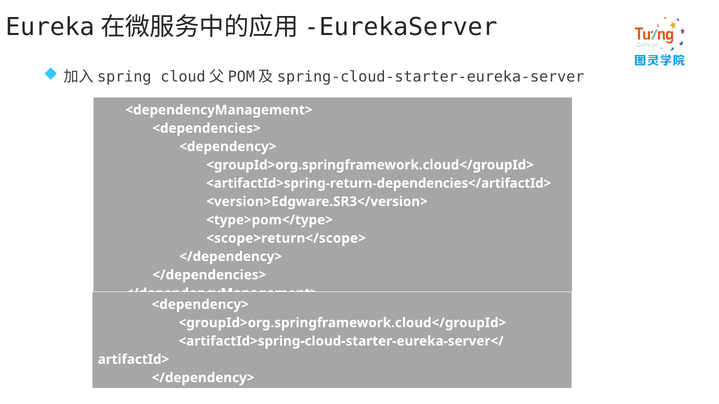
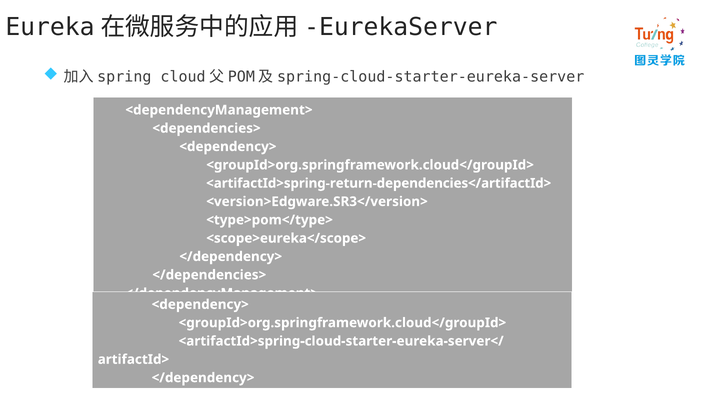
<scope>return</scope>: <scope>return</scope> -> <scope>eureka</scope>
